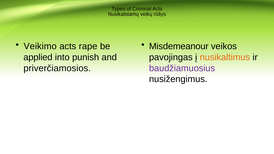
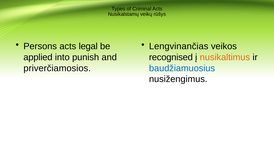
Veikimo: Veikimo -> Persons
rape: rape -> legal
Misdemeanour: Misdemeanour -> Lengvinančias
pavojingas: pavojingas -> recognised
baudžiamuosius colour: purple -> blue
